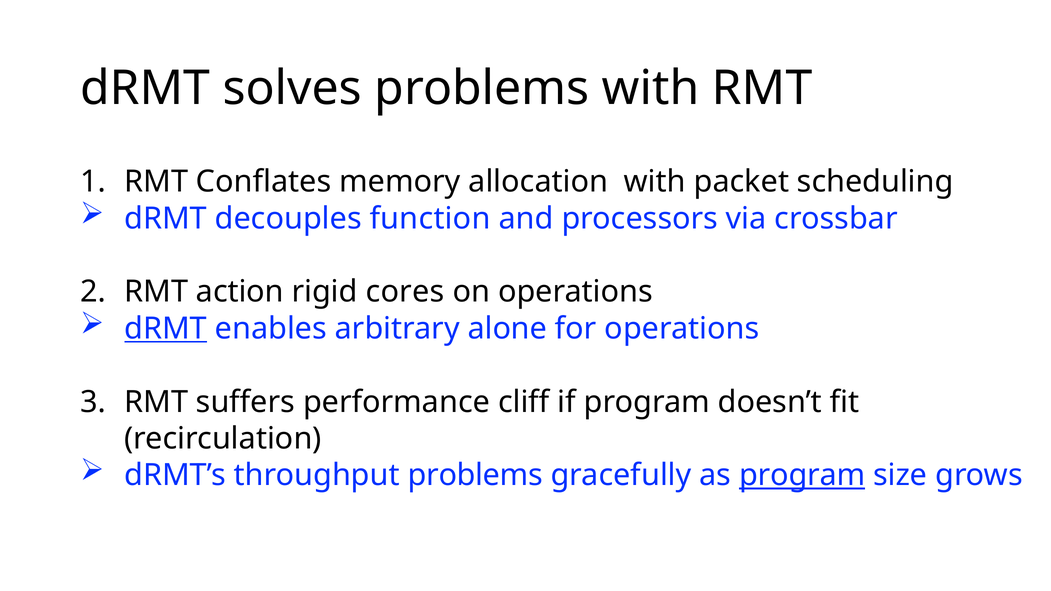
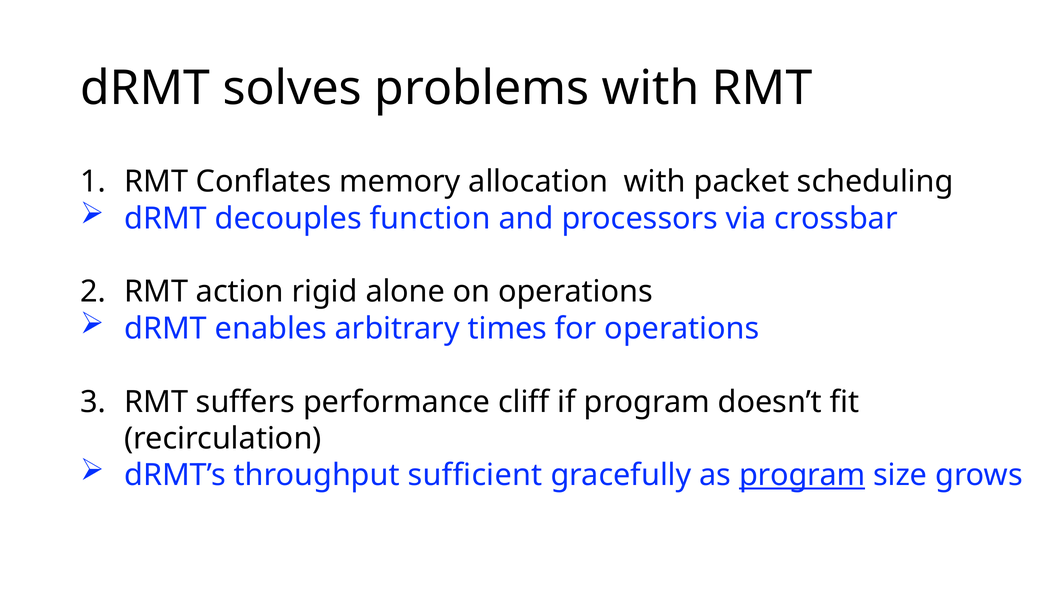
cores: cores -> alone
dRMT at (166, 329) underline: present -> none
alone: alone -> times
throughput problems: problems -> sufficient
